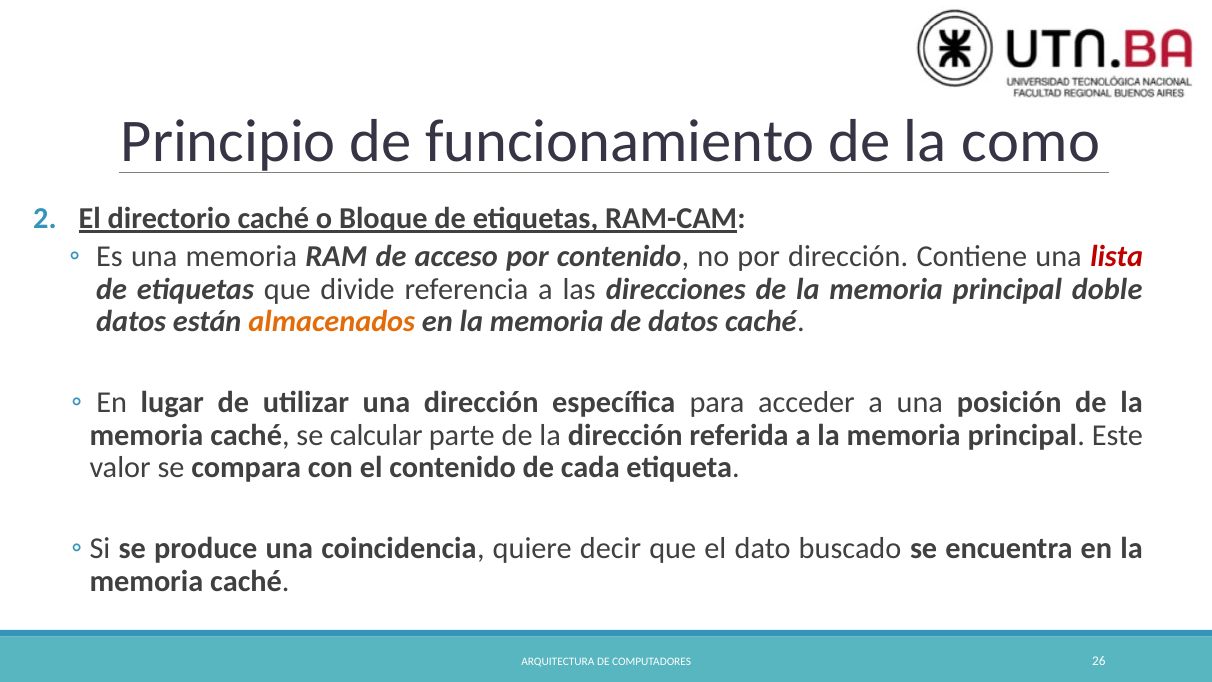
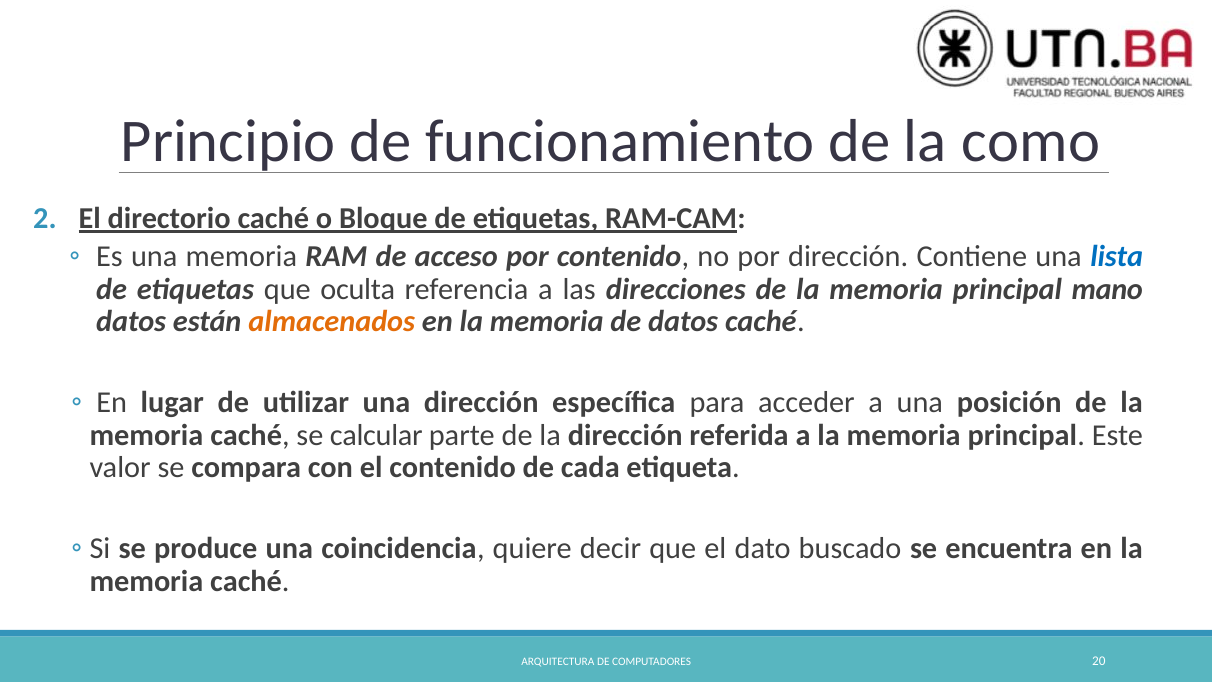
lista colour: red -> blue
divide: divide -> oculta
doble: doble -> mano
26: 26 -> 20
